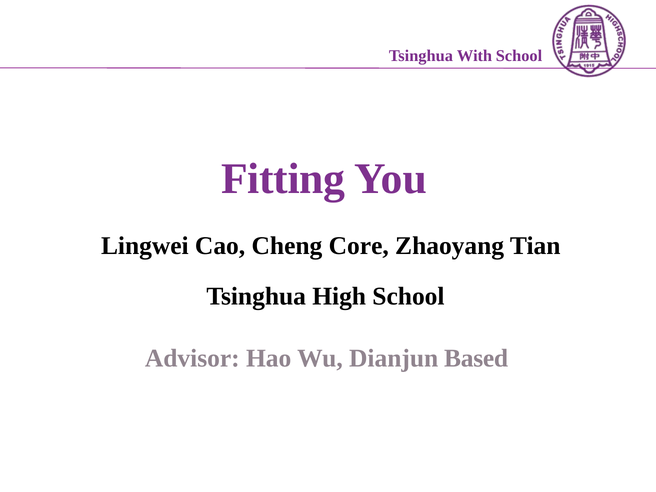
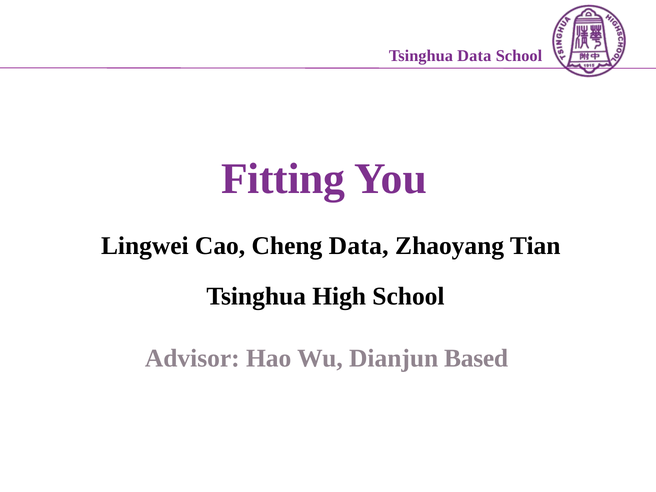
Tsinghua With: With -> Data
Cheng Core: Core -> Data
